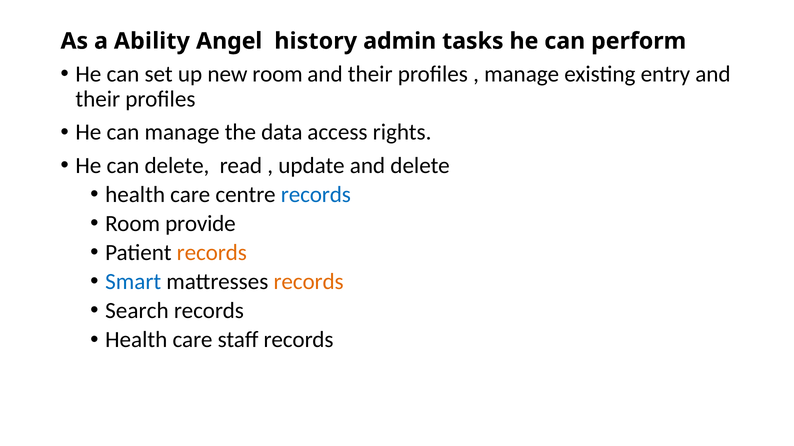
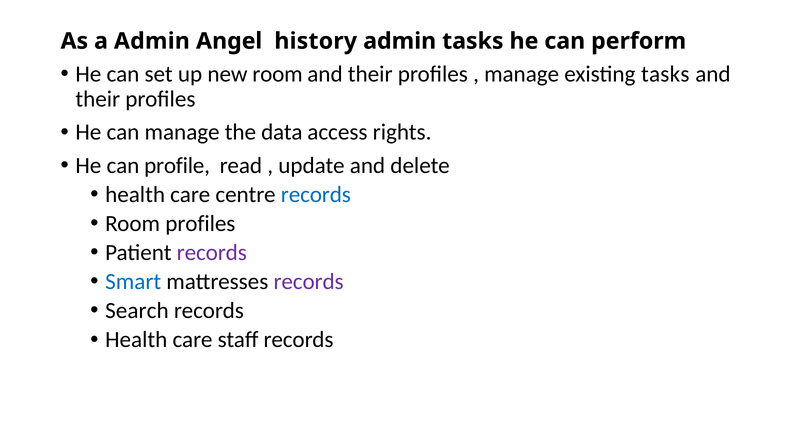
a Ability: Ability -> Admin
existing entry: entry -> tasks
can delete: delete -> profile
Room provide: provide -> profiles
records at (212, 253) colour: orange -> purple
records at (309, 282) colour: orange -> purple
